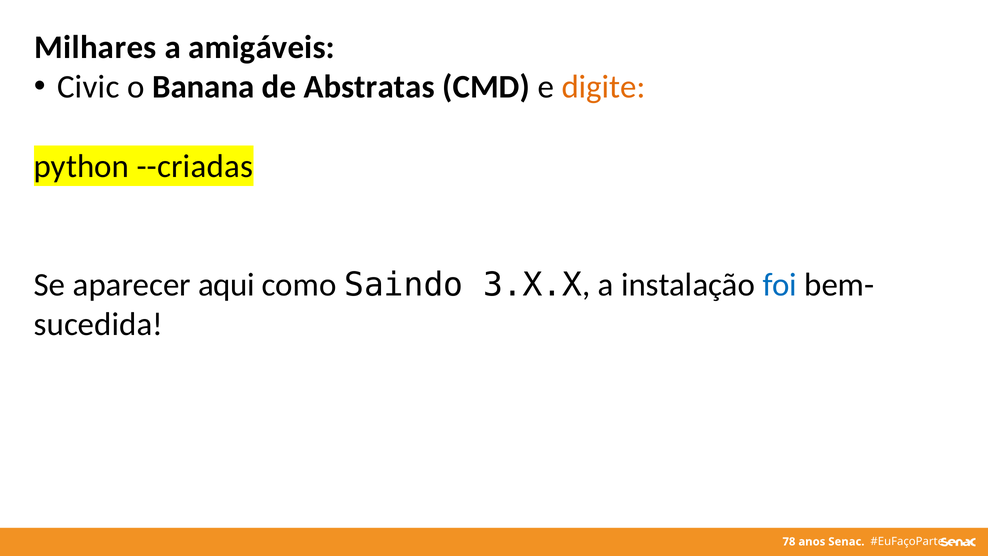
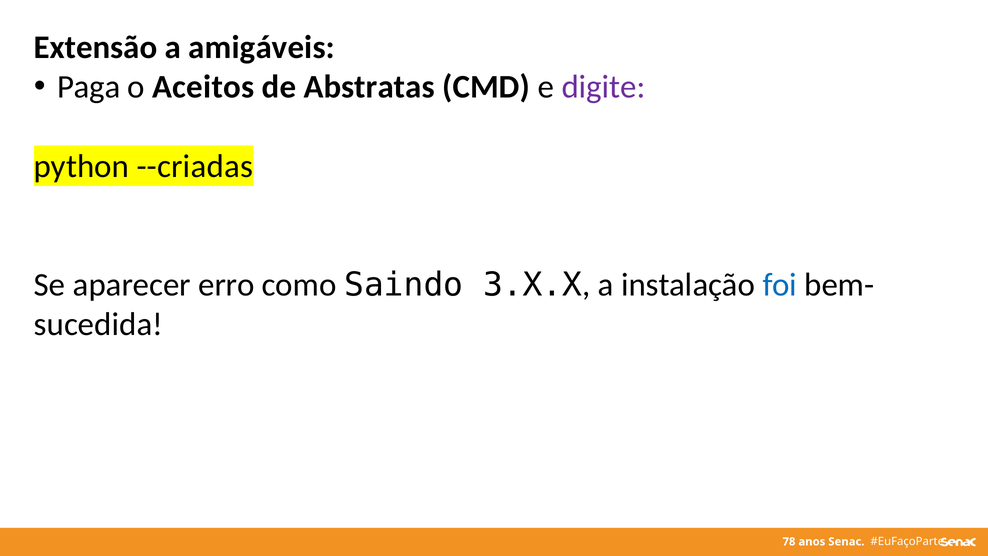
Milhares: Milhares -> Extensão
Civic: Civic -> Paga
Banana: Banana -> Aceitos
digite colour: orange -> purple
aqui: aqui -> erro
